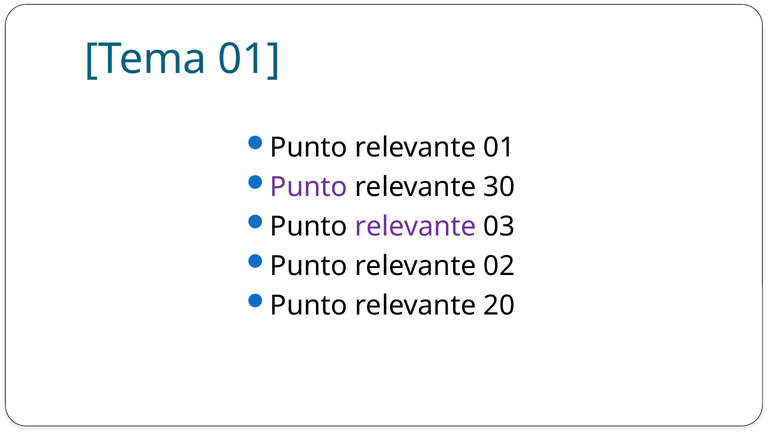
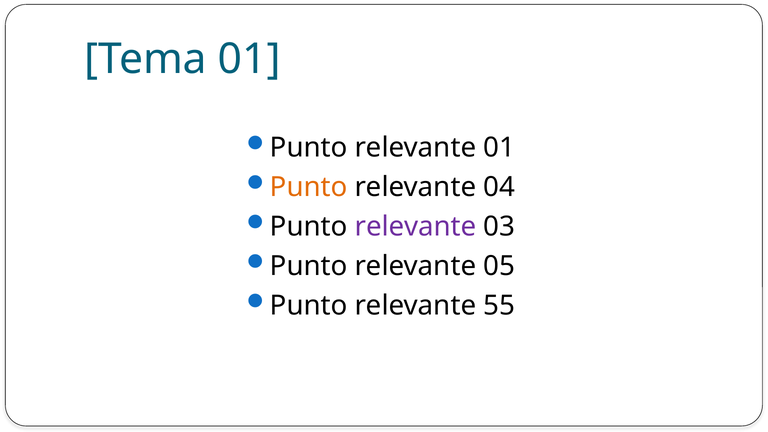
Punto at (309, 187) colour: purple -> orange
30: 30 -> 04
02: 02 -> 05
20: 20 -> 55
